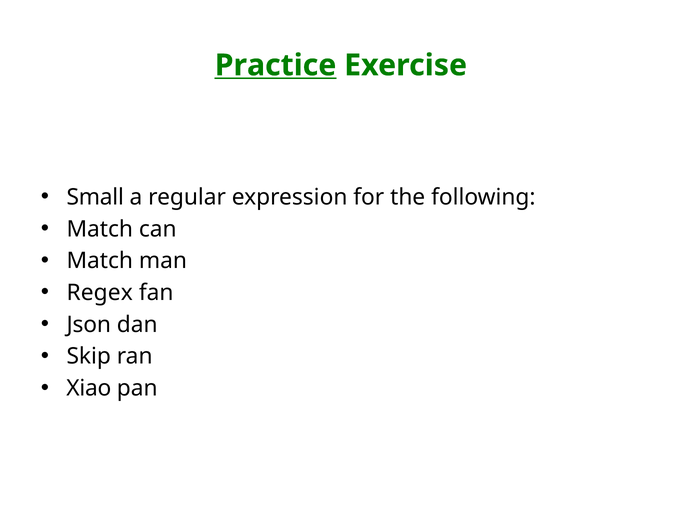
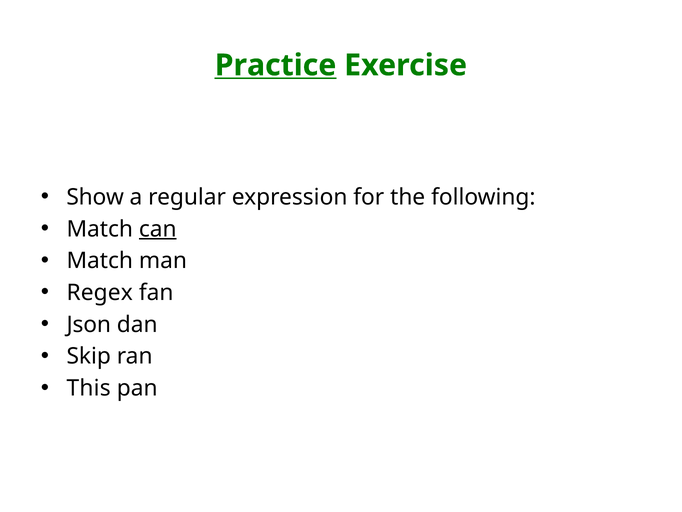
Small: Small -> Show
can underline: none -> present
Xiao: Xiao -> This
